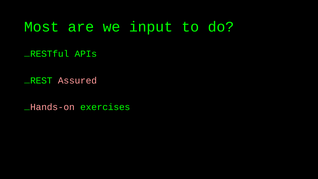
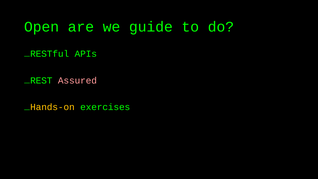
Most: Most -> Open
input: input -> guide
Hands-on colour: pink -> yellow
